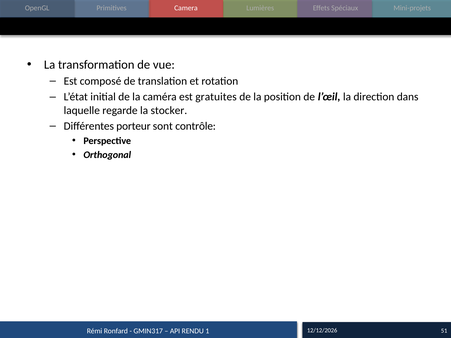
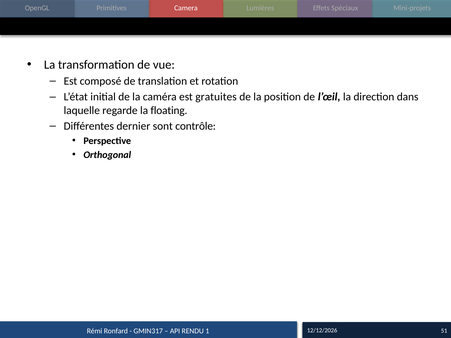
stocker: stocker -> floating
porteur: porteur -> dernier
